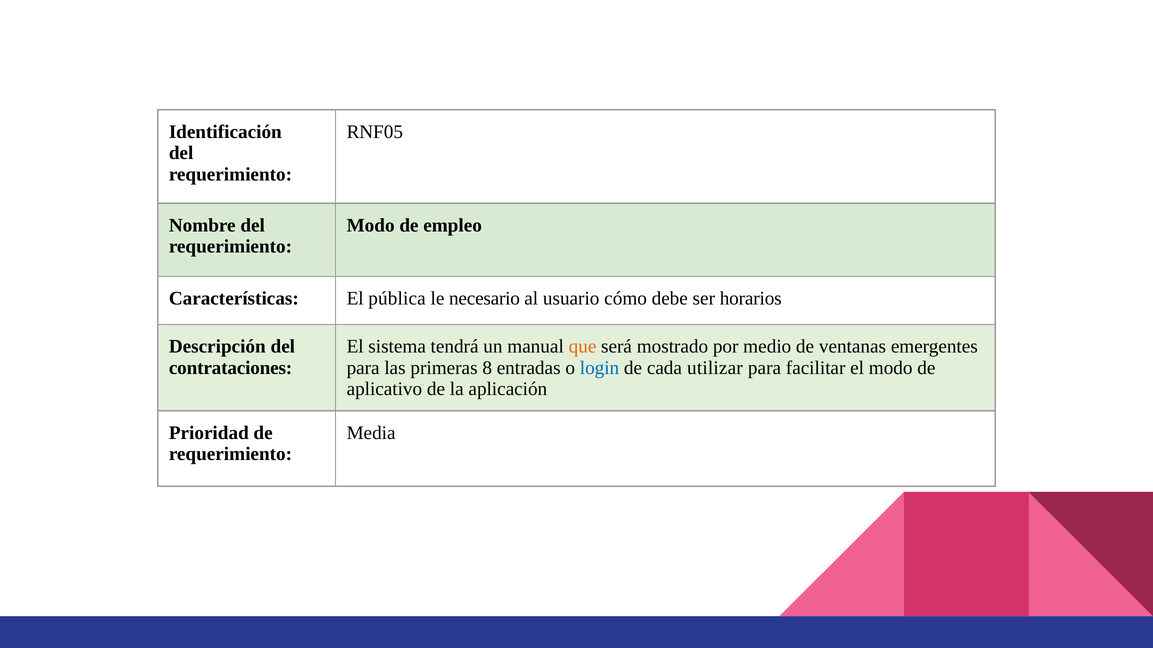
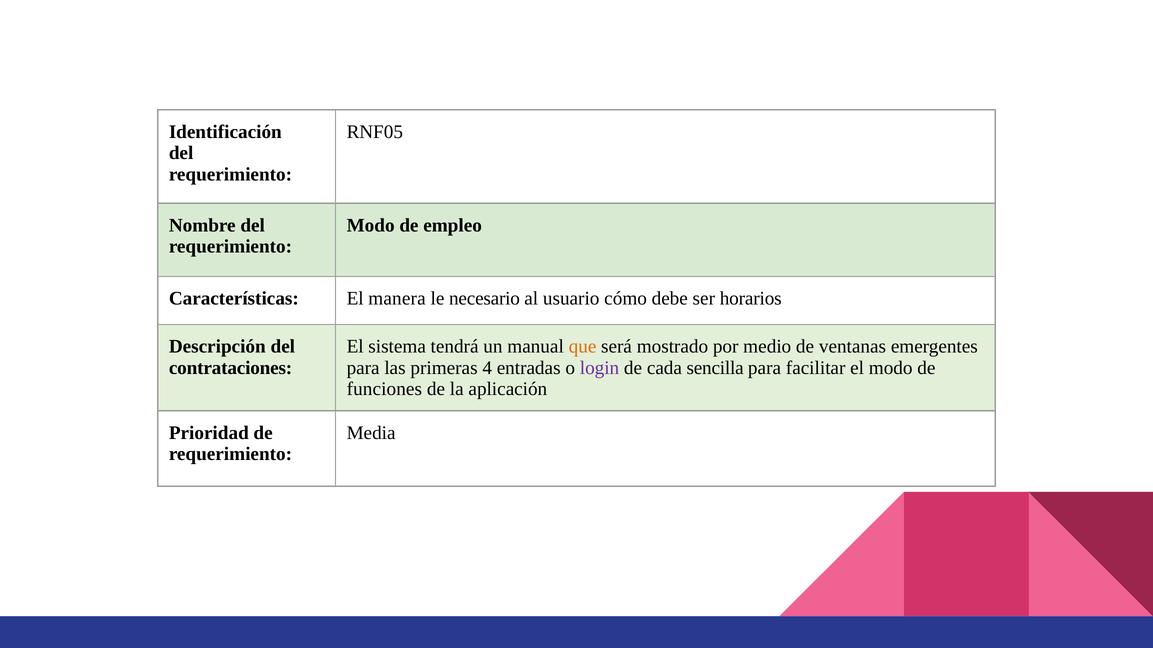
pública: pública -> manera
8: 8 -> 4
login colour: blue -> purple
utilizar: utilizar -> sencilla
aplicativo: aplicativo -> funciones
